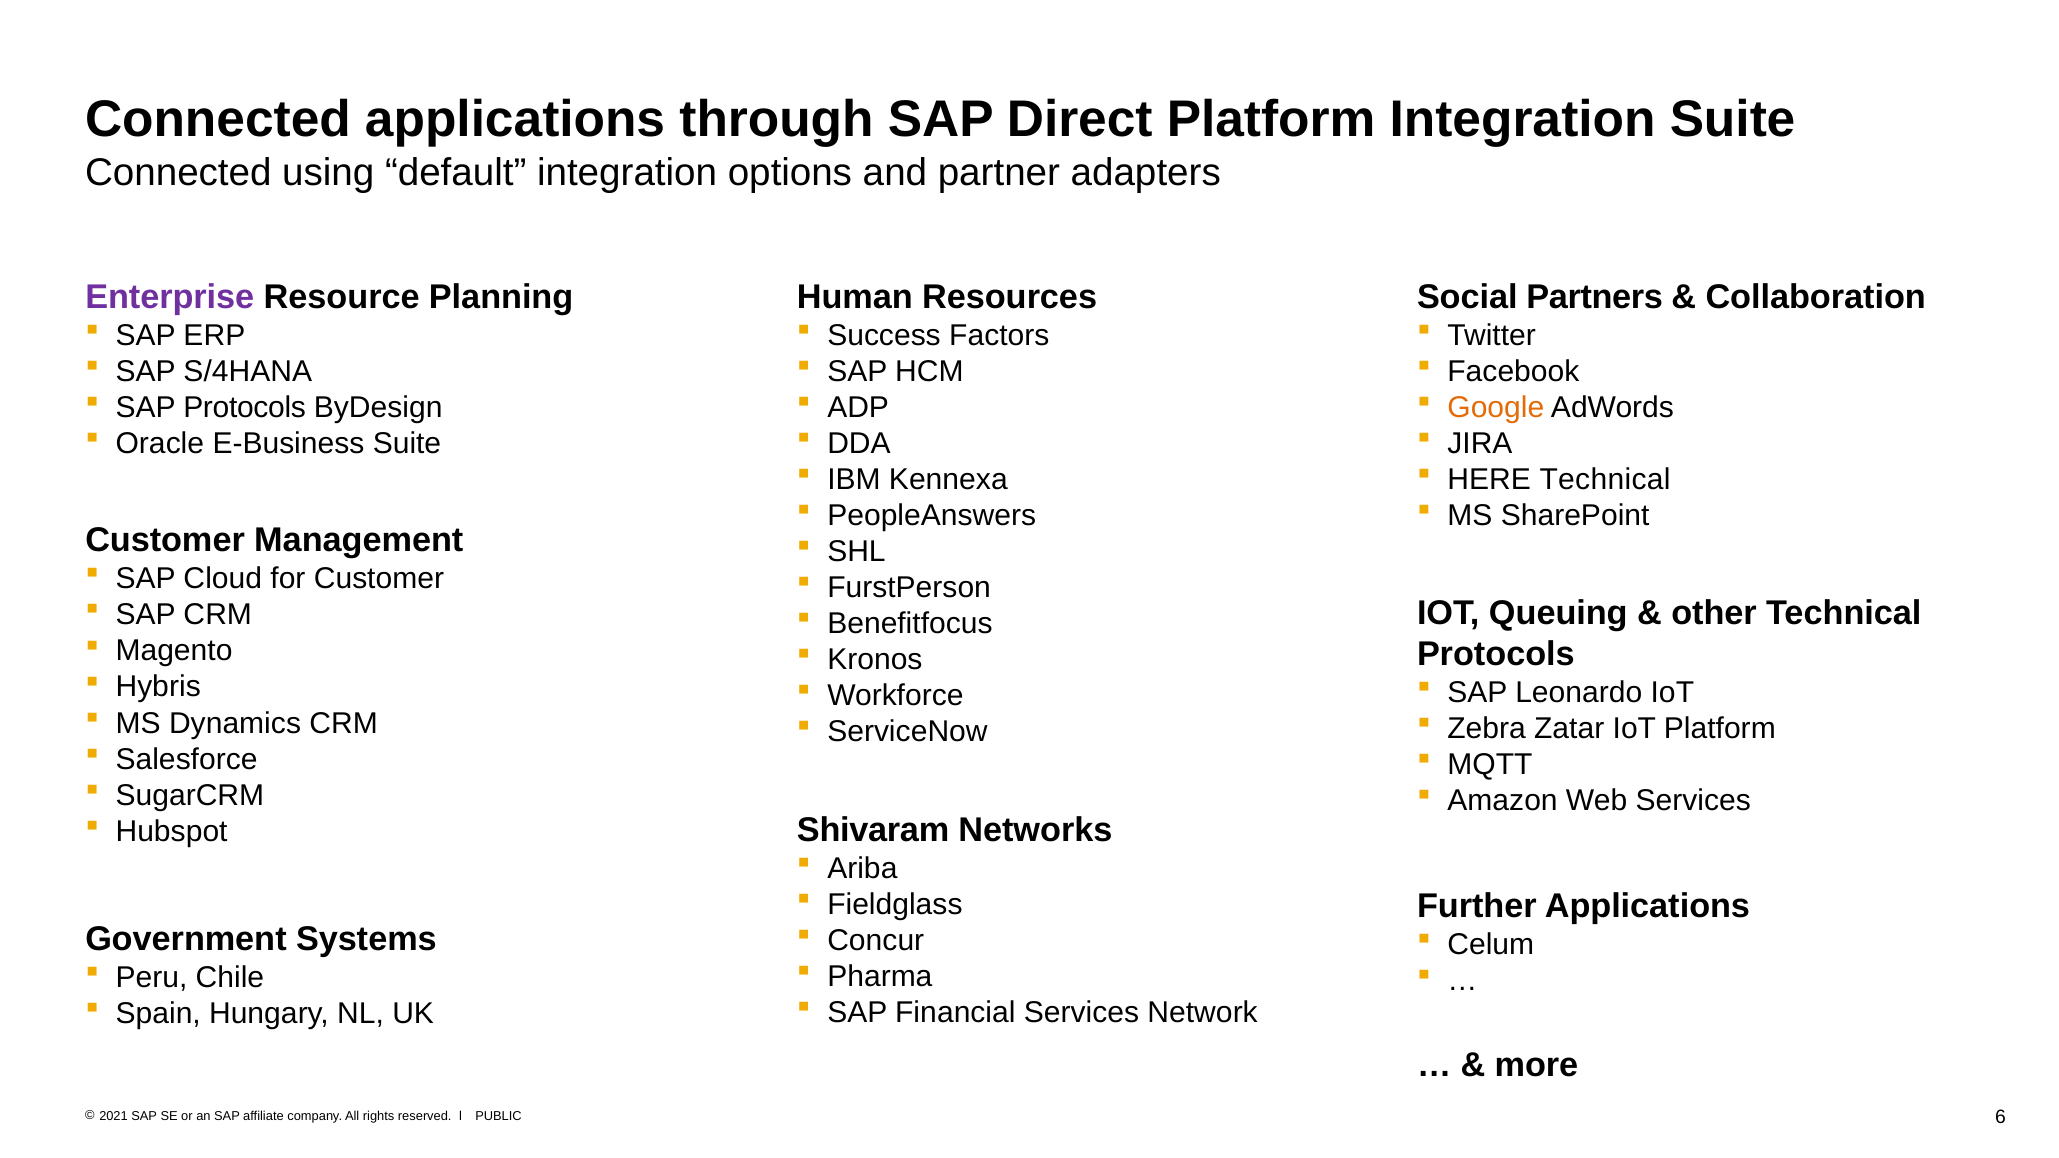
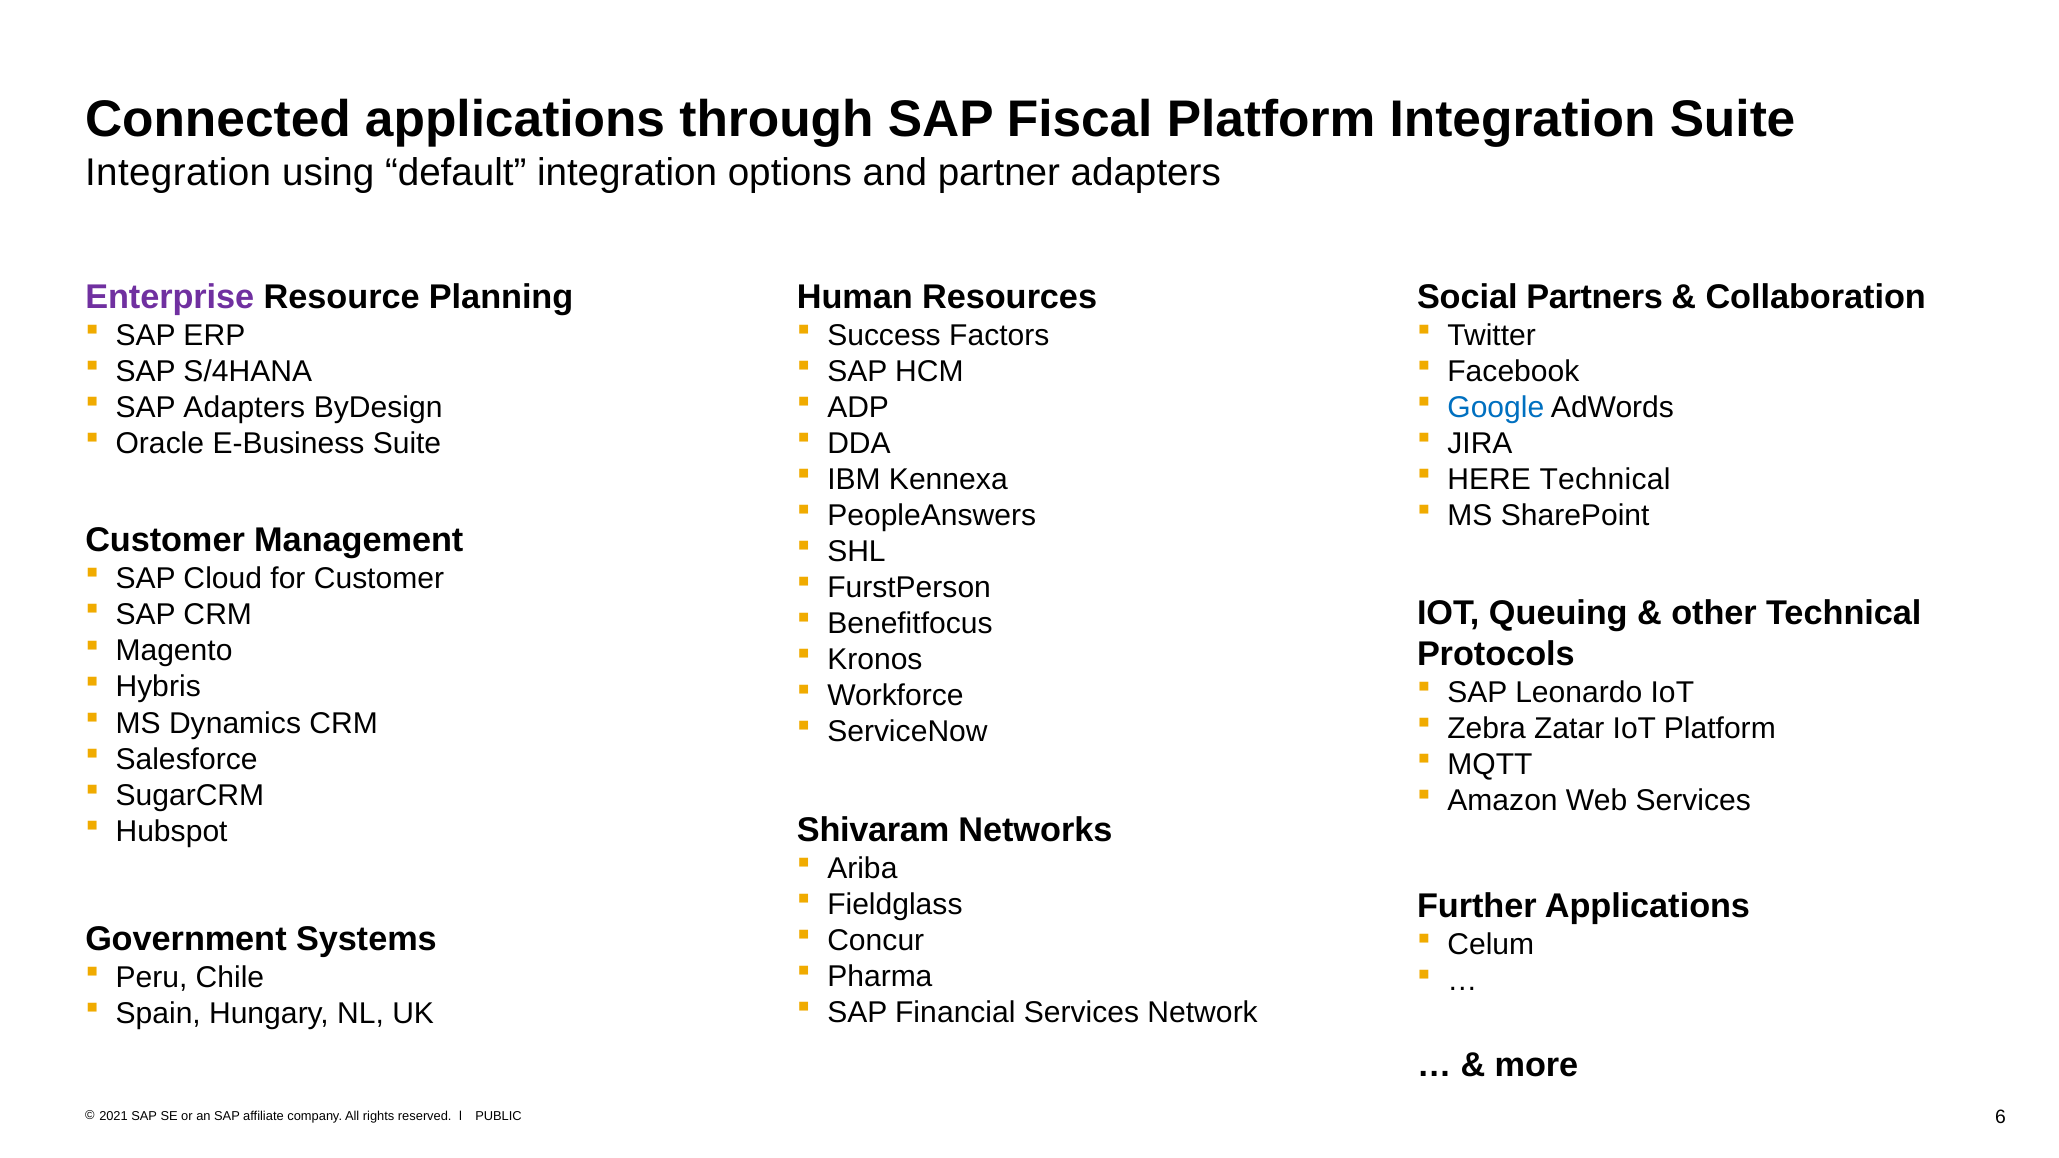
Direct: Direct -> Fiscal
Connected at (178, 173): Connected -> Integration
SAP Protocols: Protocols -> Adapters
Google colour: orange -> blue
